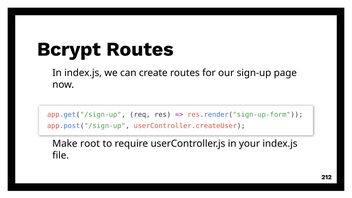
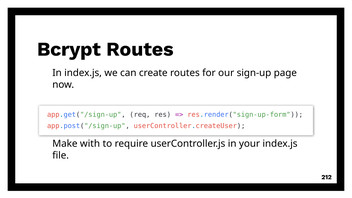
root: root -> with
